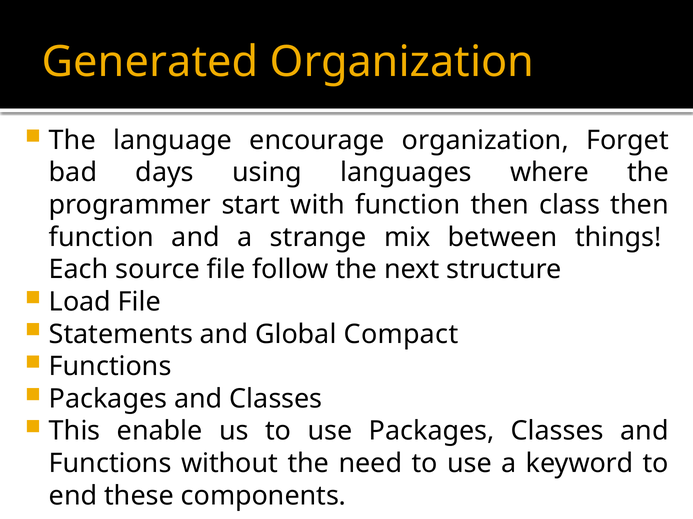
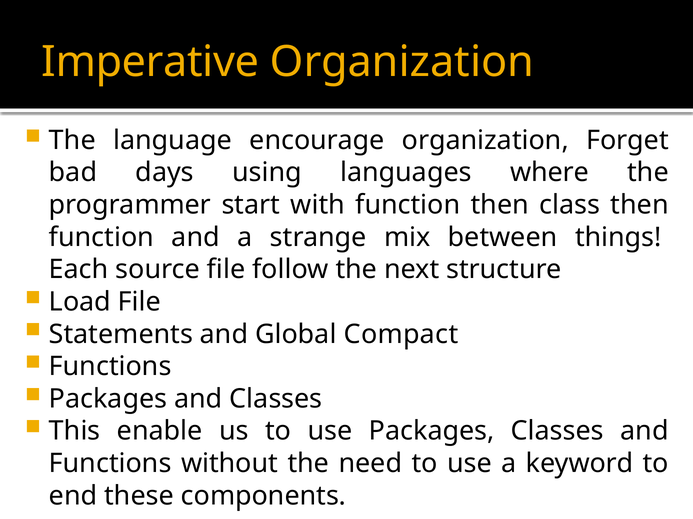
Generated: Generated -> Imperative
